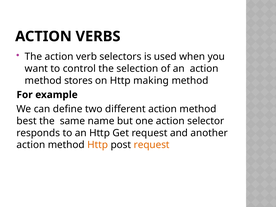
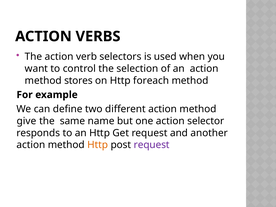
making: making -> foreach
best: best -> give
request at (152, 145) colour: orange -> purple
